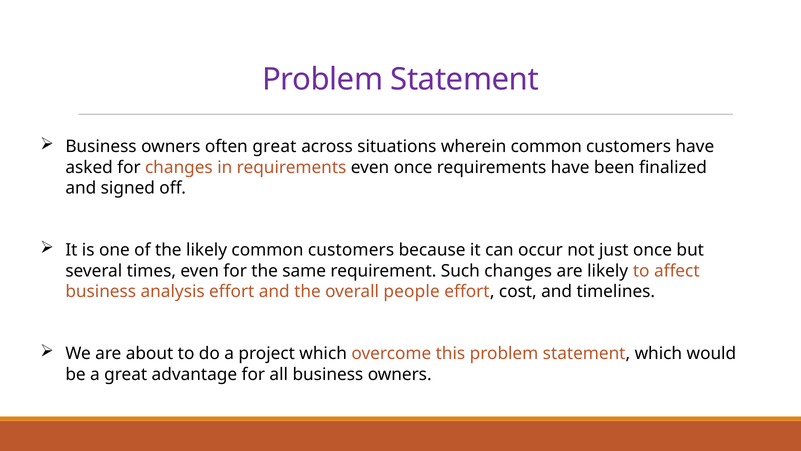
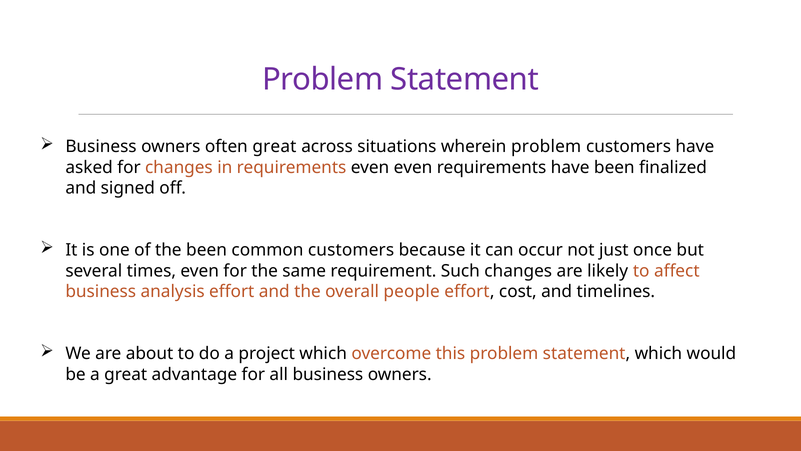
wherein common: common -> problem
even once: once -> even
the likely: likely -> been
